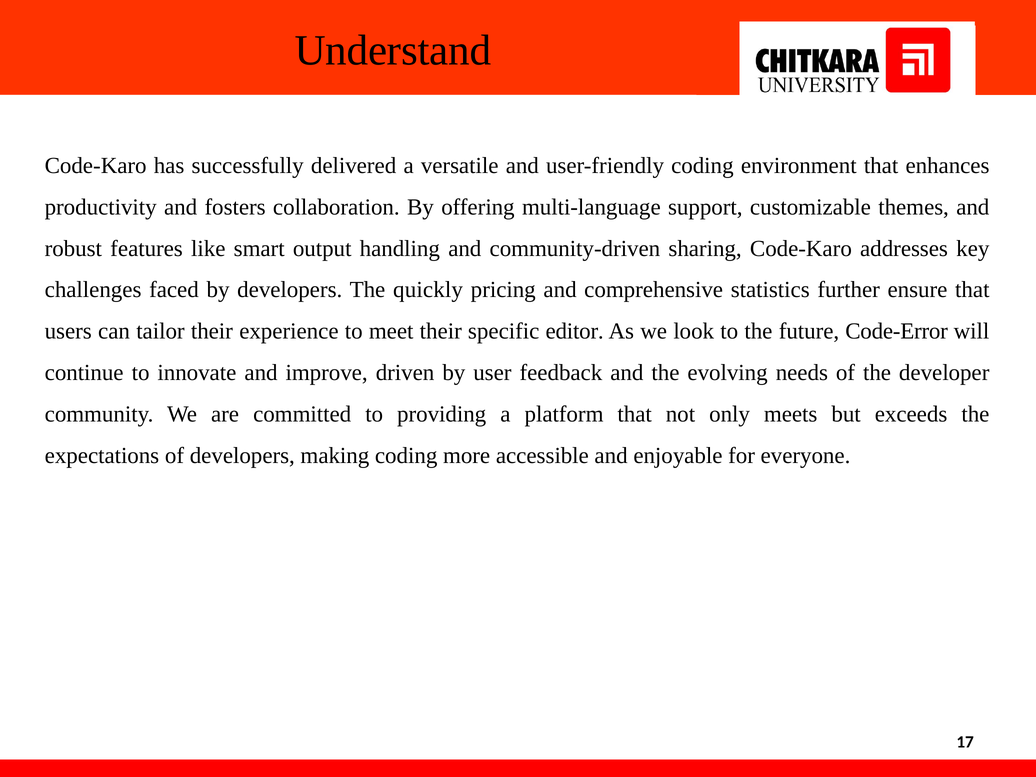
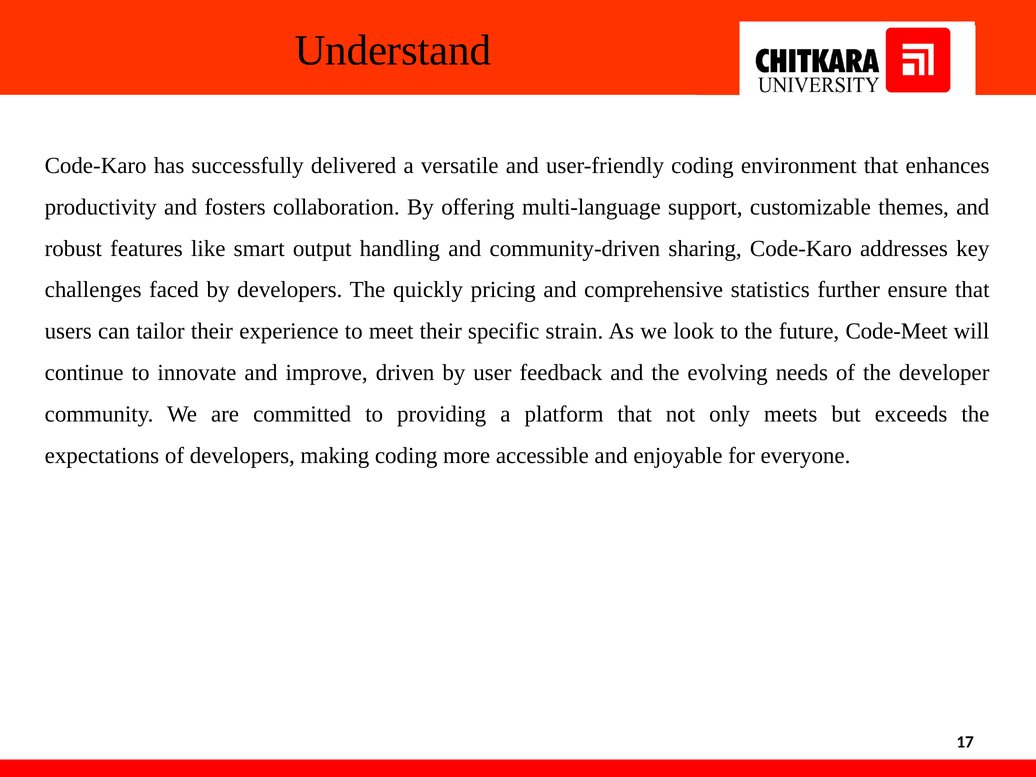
editor: editor -> strain
Code-Error: Code-Error -> Code-Meet
